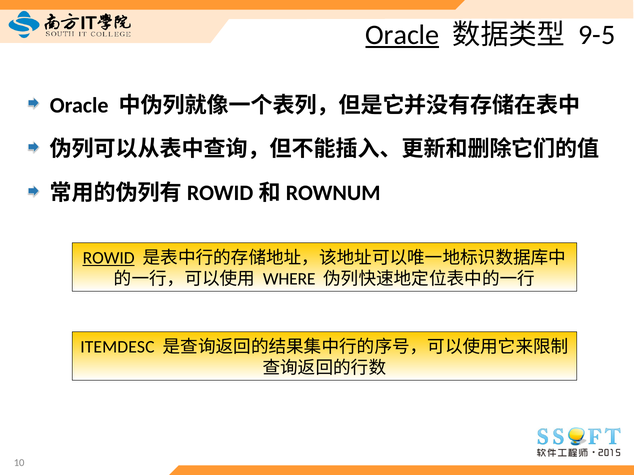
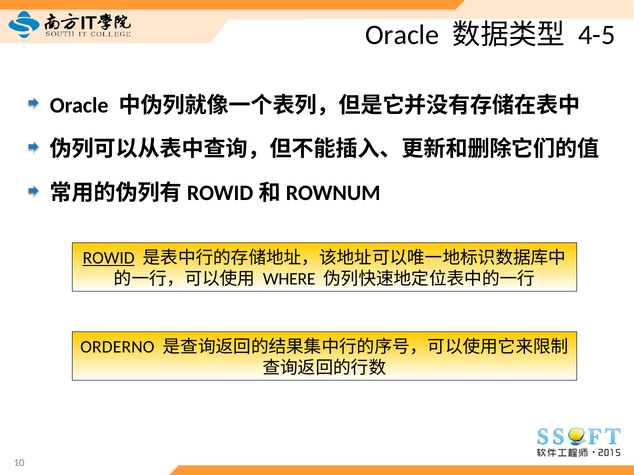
Oracle at (402, 35) underline: present -> none
9-5: 9-5 -> 4-5
ITEMDESC: ITEMDESC -> ORDERNO
